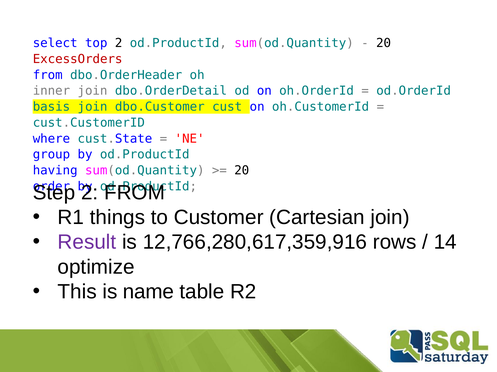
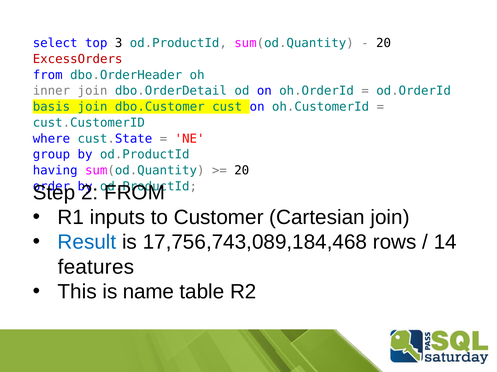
top 2: 2 -> 3
things: things -> inputs
Result colour: purple -> blue
12,766,280,617,359,916: 12,766,280,617,359,916 -> 17,756,743,089,184,468
optimize: optimize -> features
